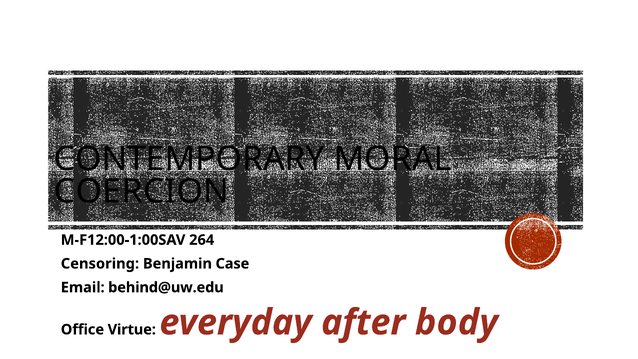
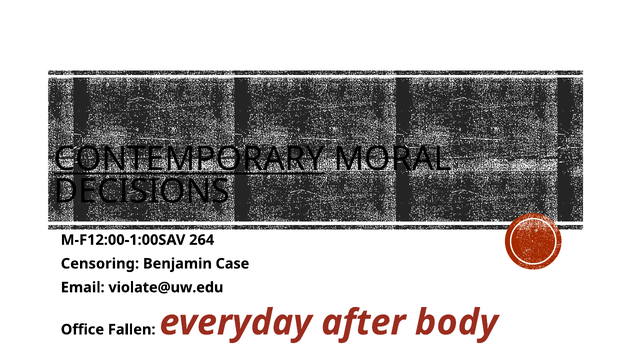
CONTEMPORARY underline: none -> present
COERCION: COERCION -> DECISIONS
behind@uw.edu: behind@uw.edu -> violate@uw.edu
Virtue: Virtue -> Fallen
